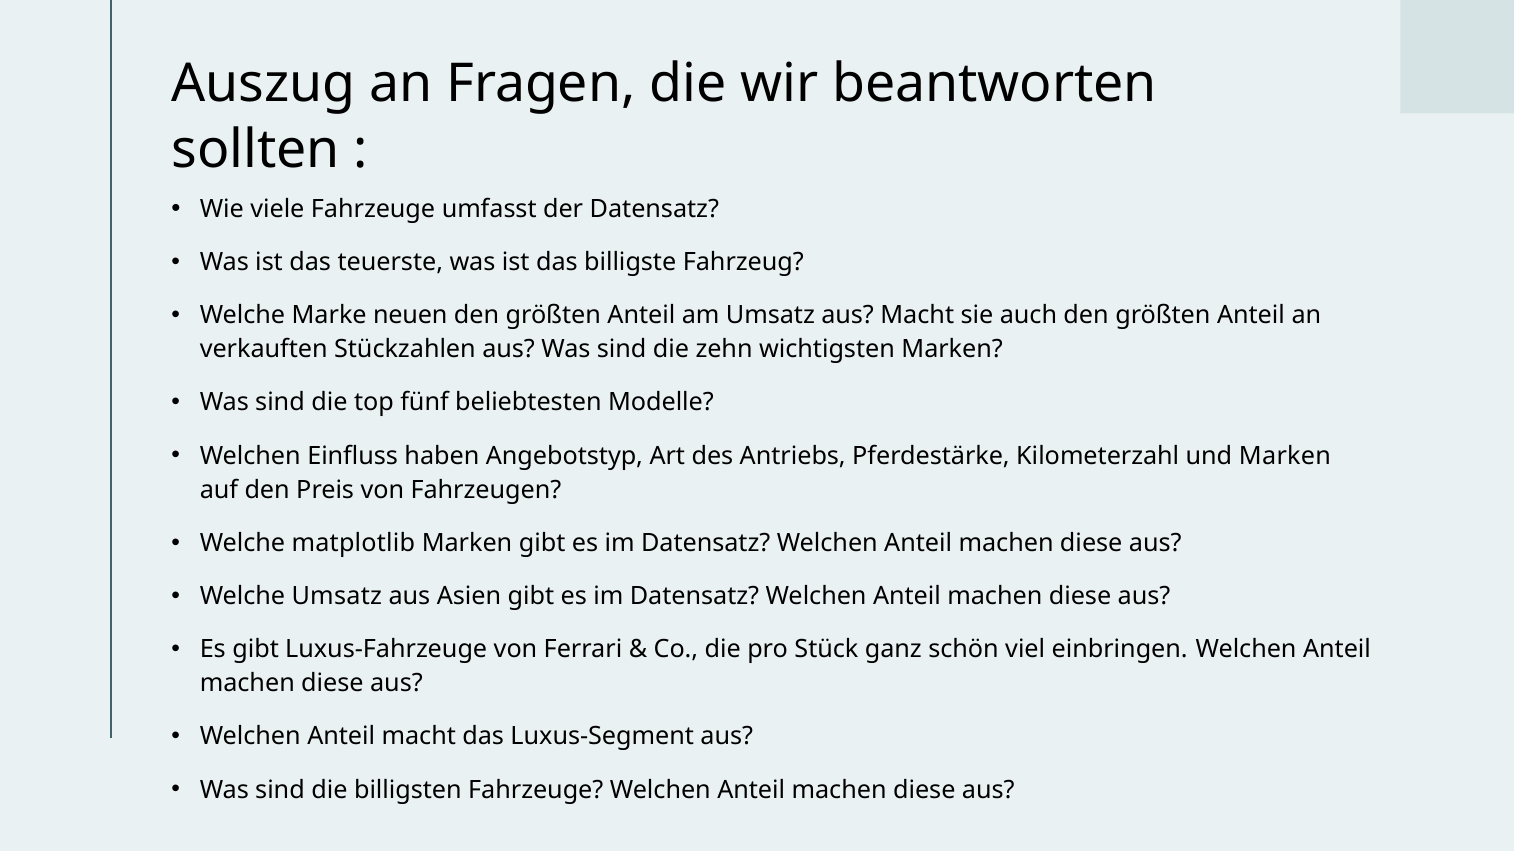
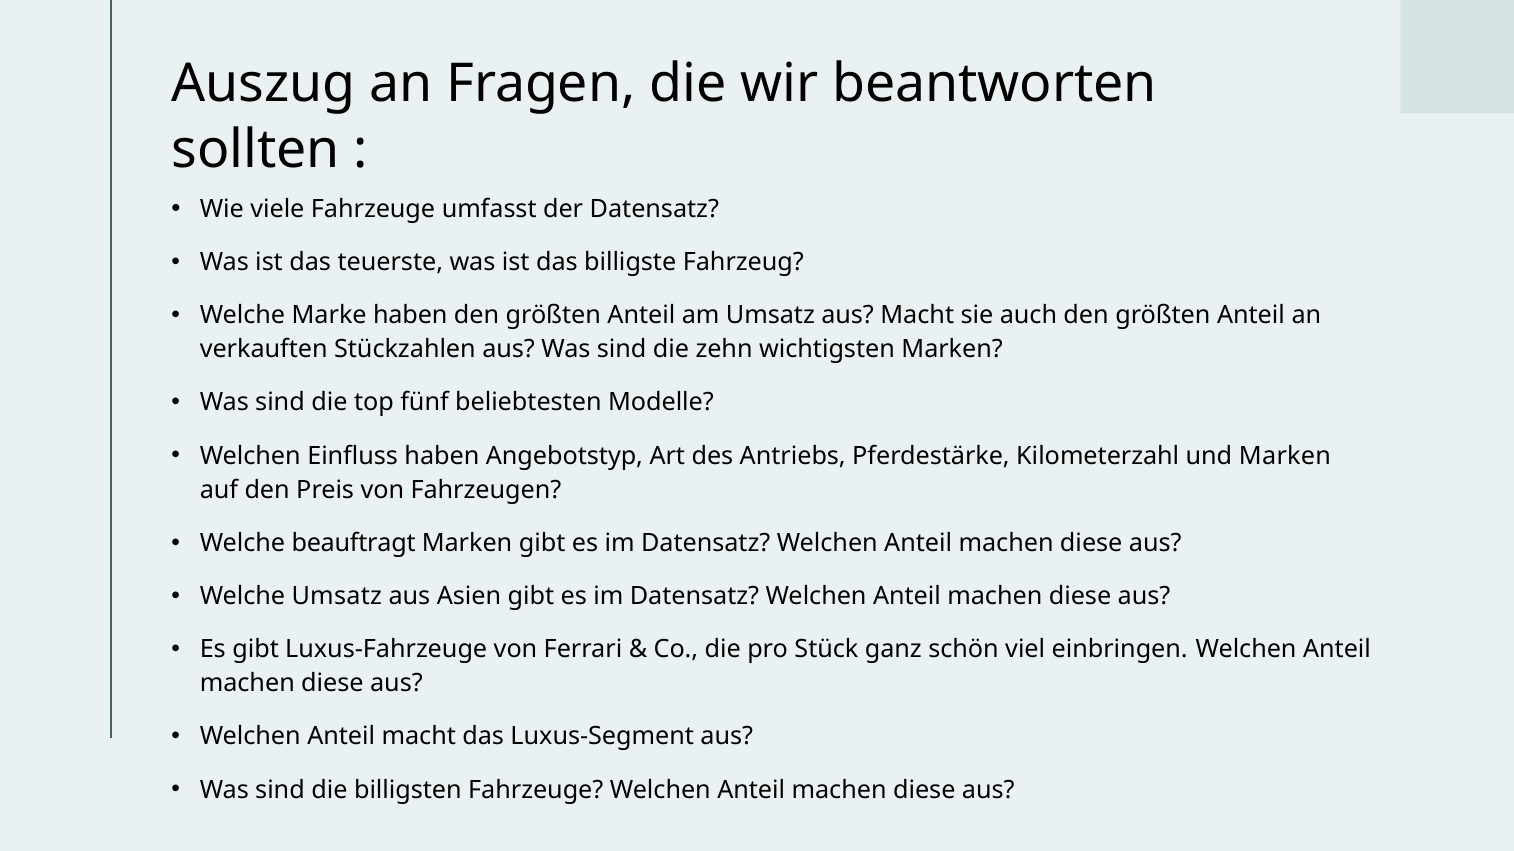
Marke neuen: neuen -> haben
matplotlib: matplotlib -> beauftragt
